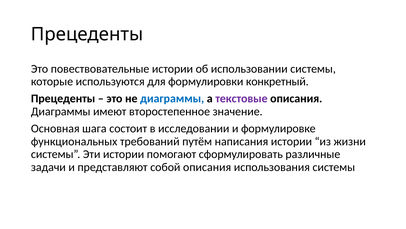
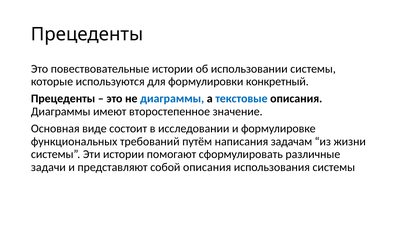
текстовые colour: purple -> blue
шага: шага -> виде
написания истории: истории -> задачам
